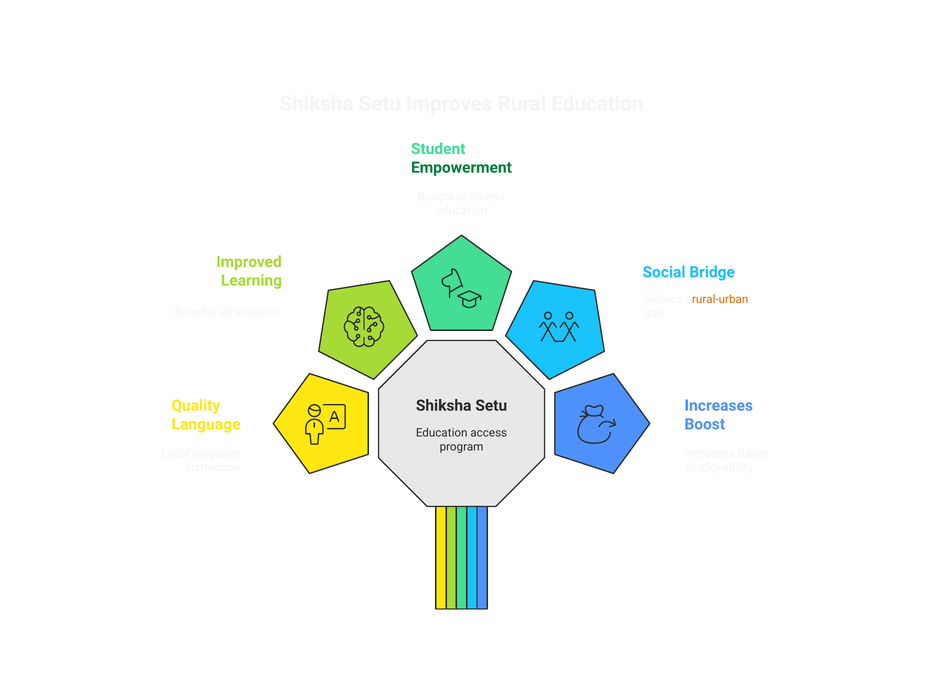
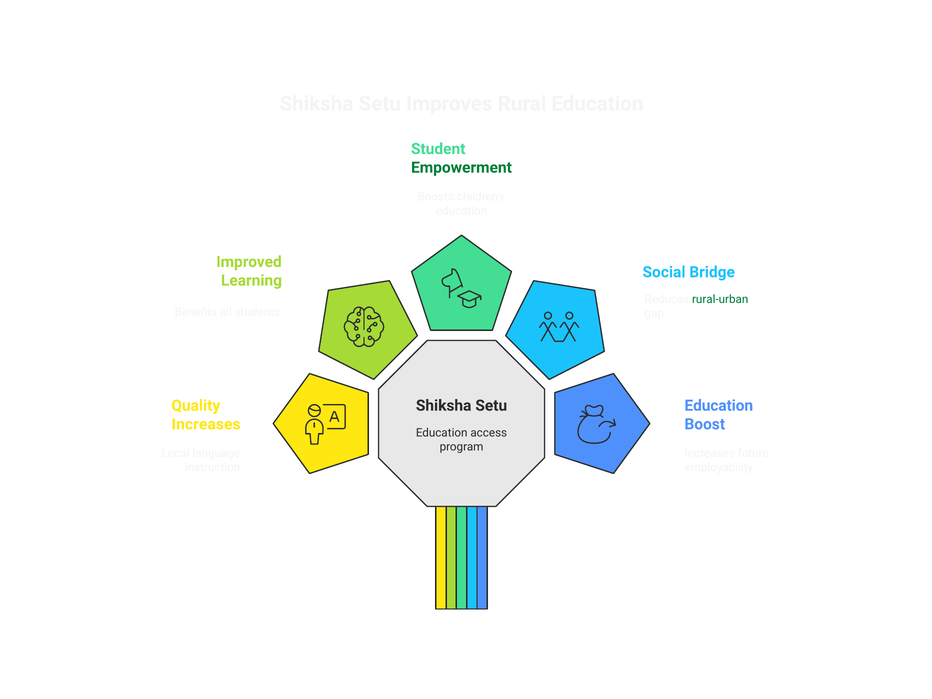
rural-urban colour: orange -> green
Setu Increases: Increases -> Education
Language at (206, 424): Language -> Increases
